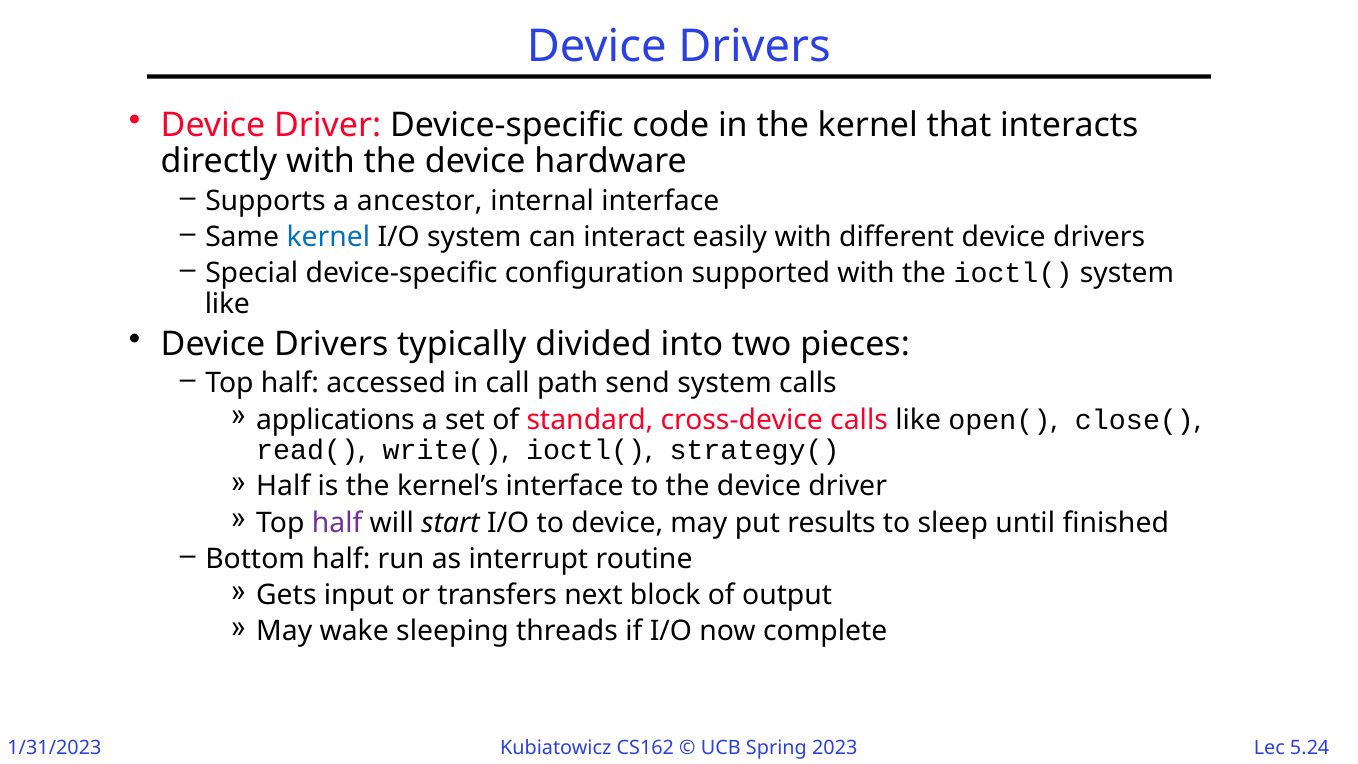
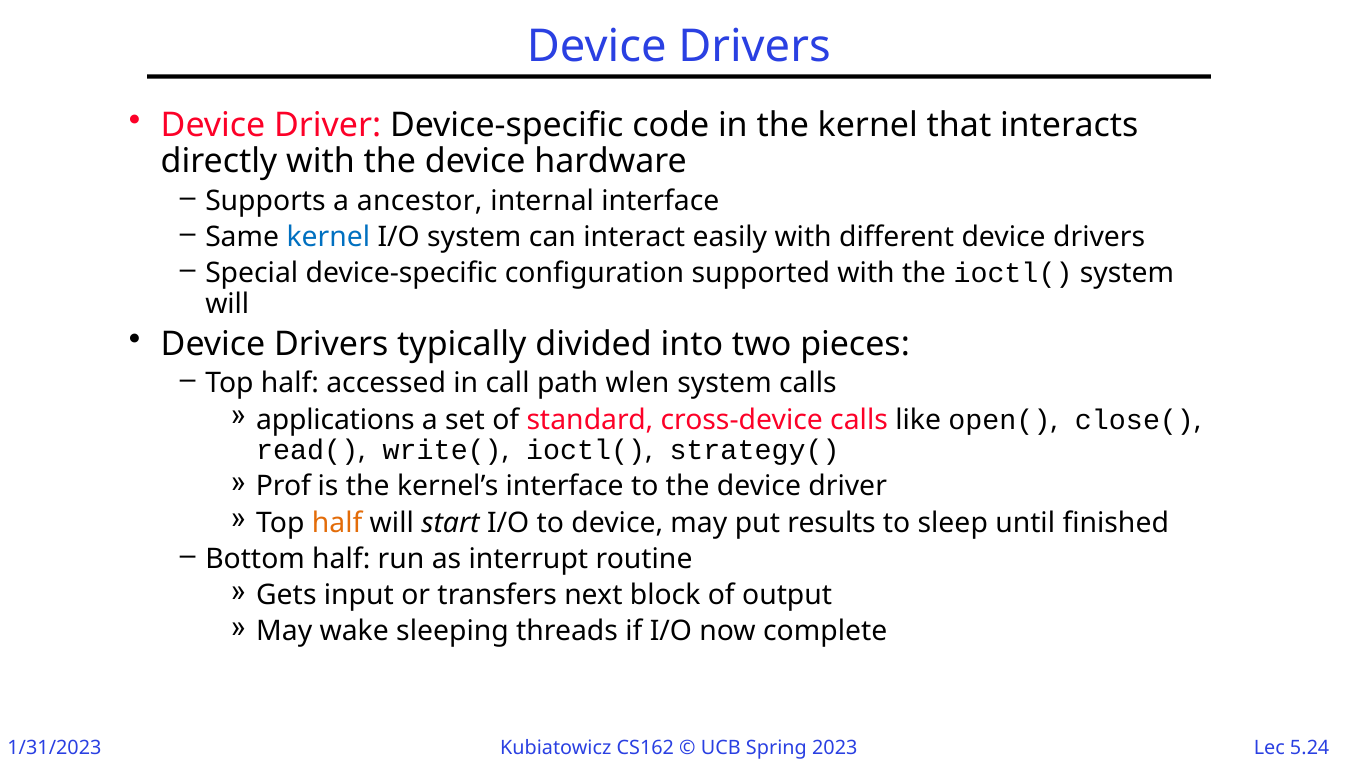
like at (227, 304): like -> will
send: send -> wlen
Half at (283, 486): Half -> Prof
half at (337, 523) colour: purple -> orange
